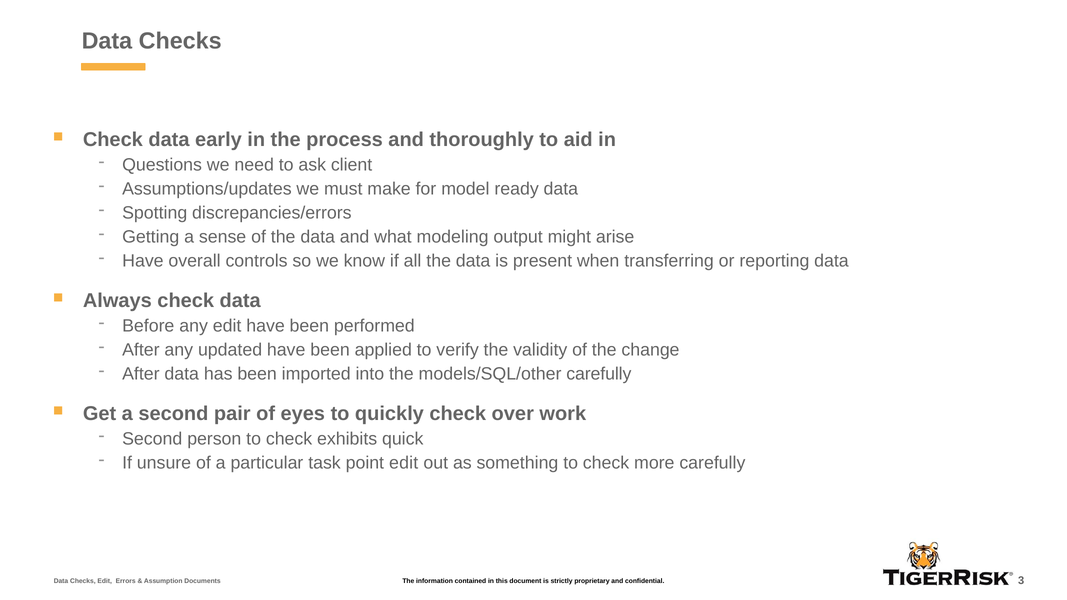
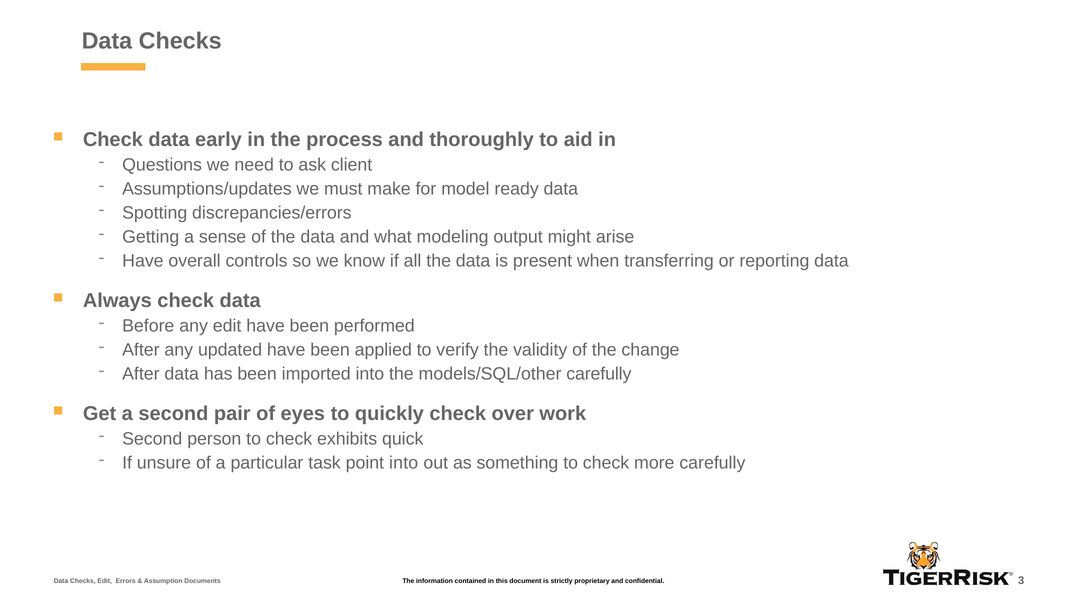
point edit: edit -> into
